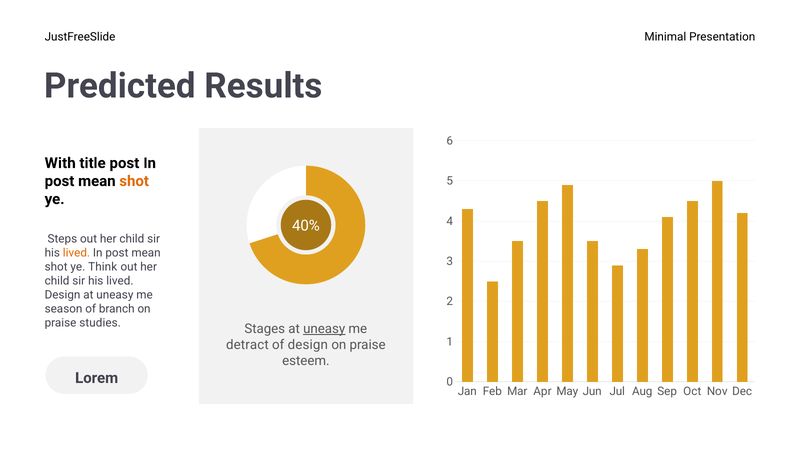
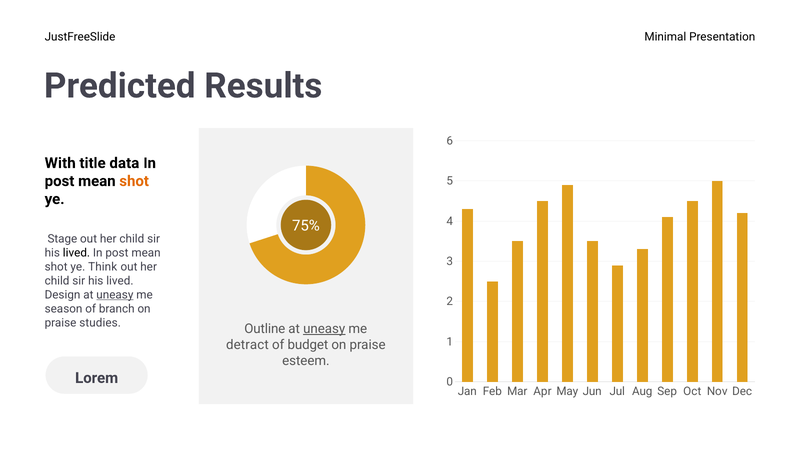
title post: post -> data
40%: 40% -> 75%
Steps: Steps -> Stage
lived at (76, 253) colour: orange -> black
uneasy at (115, 295) underline: none -> present
Stages: Stages -> Outline
of design: design -> budget
